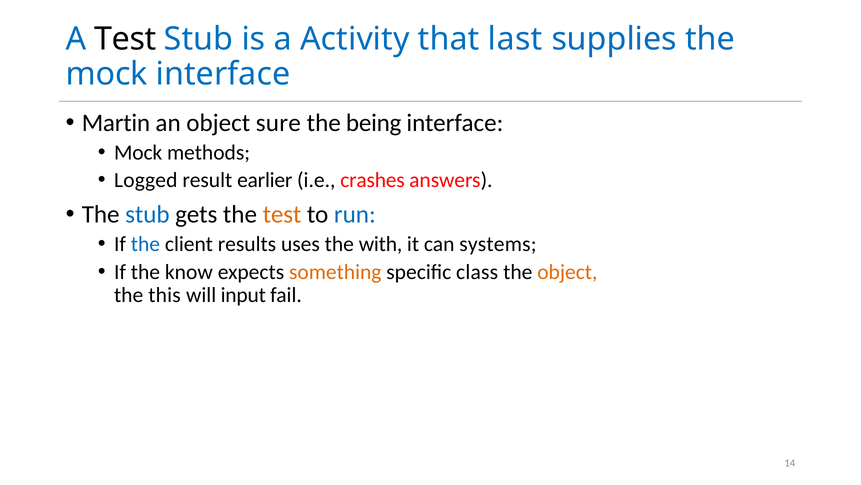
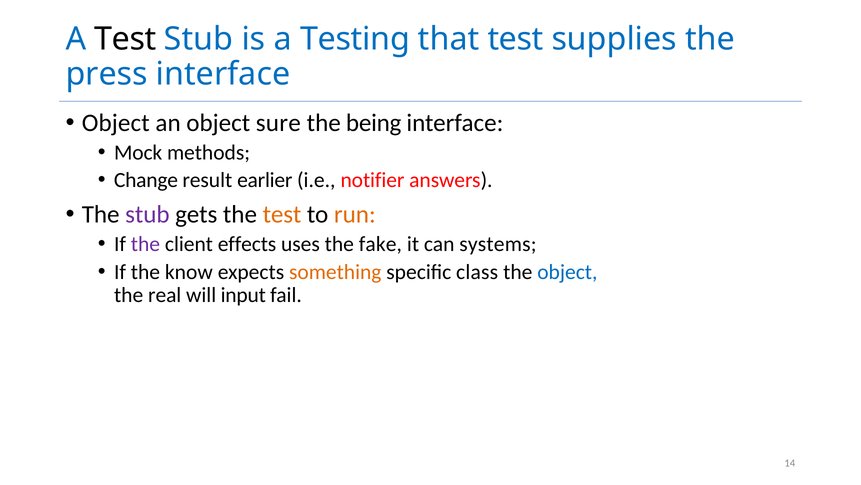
Activity: Activity -> Testing
that last: last -> test
mock at (107, 74): mock -> press
Martin at (116, 123): Martin -> Object
Logged: Logged -> Change
crashes: crashes -> notifier
stub at (147, 214) colour: blue -> purple
run colour: blue -> orange
the at (145, 244) colour: blue -> purple
results: results -> effects
with: with -> fake
object at (567, 272) colour: orange -> blue
this: this -> real
